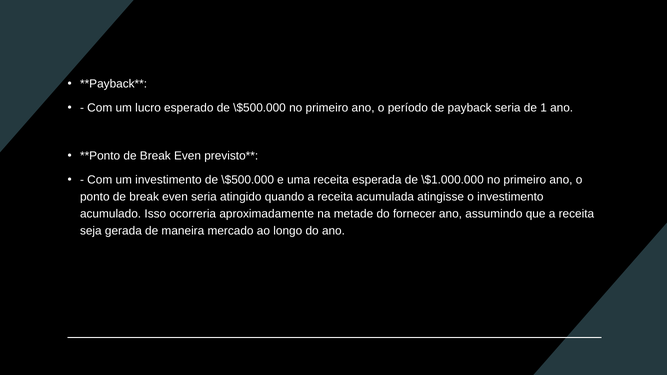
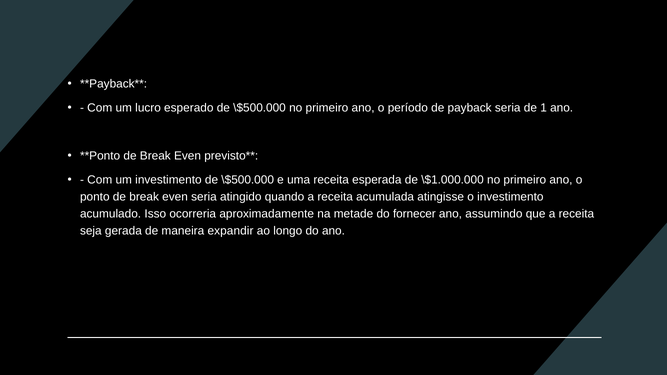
mercado: mercado -> expandir
